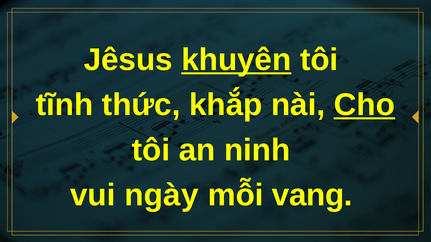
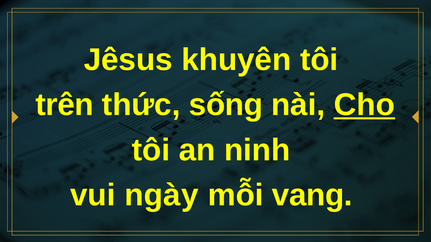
khuyên underline: present -> none
tĩnh: tĩnh -> trên
khắp: khắp -> sống
